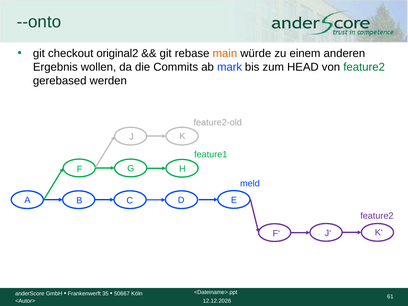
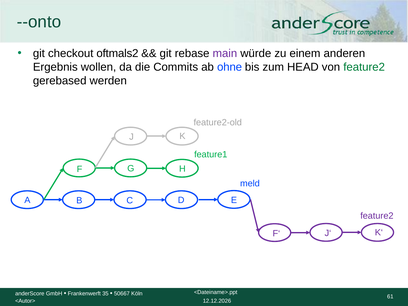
original2: original2 -> oftmals2
main colour: orange -> purple
mark: mark -> ohne
